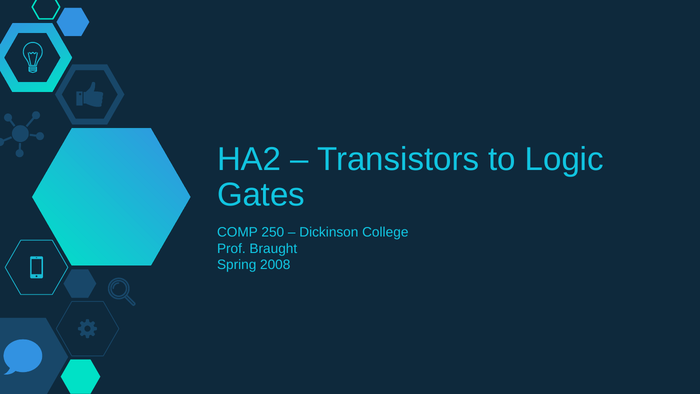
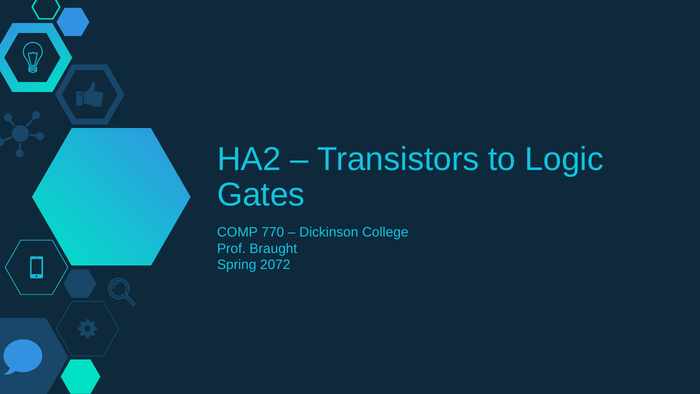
250: 250 -> 770
2008: 2008 -> 2072
